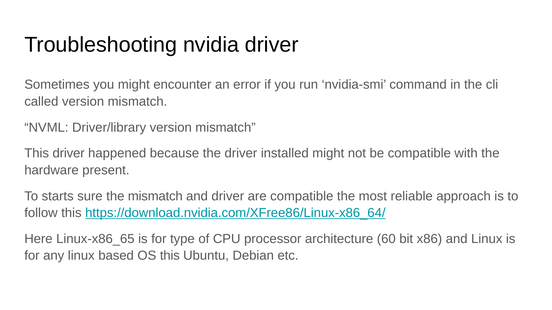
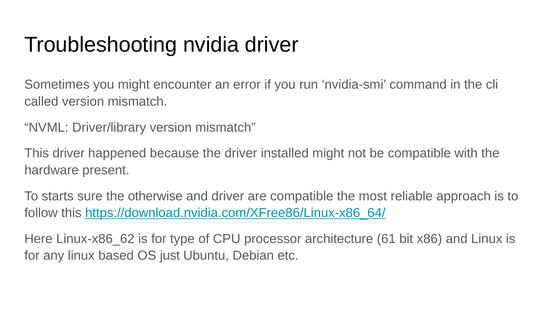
the mismatch: mismatch -> otherwise
Linux-x86_65: Linux-x86_65 -> Linux-x86_62
60: 60 -> 61
OS this: this -> just
